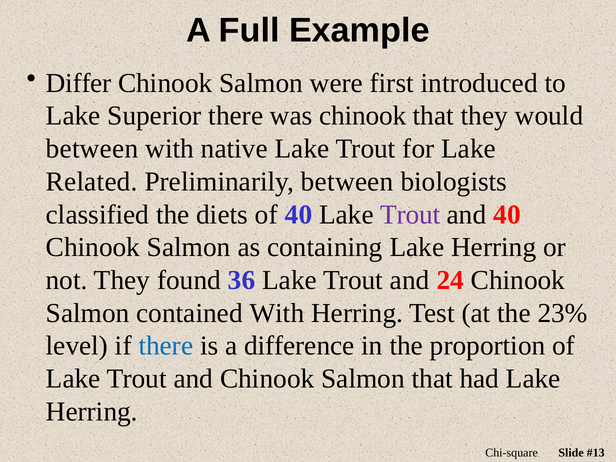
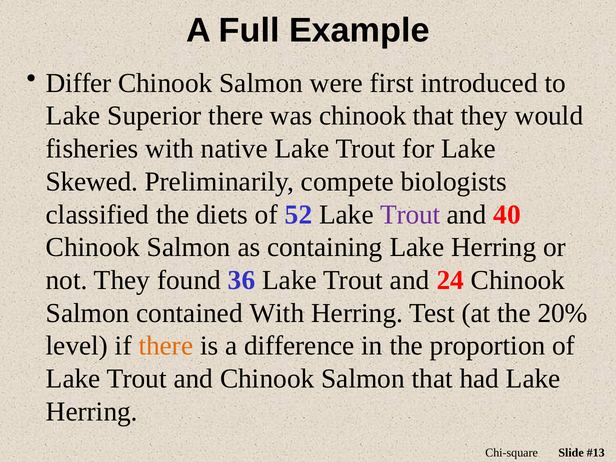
between at (92, 149): between -> fisheries
Related: Related -> Skewed
Preliminarily between: between -> compete
of 40: 40 -> 52
23%: 23% -> 20%
there at (166, 346) colour: blue -> orange
